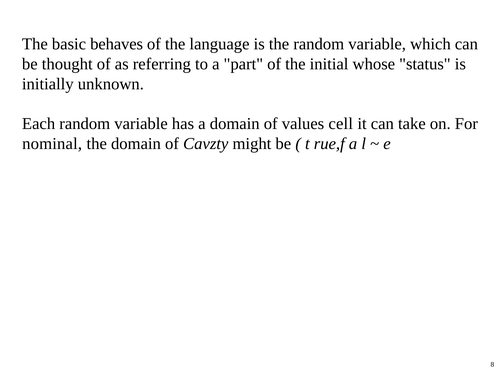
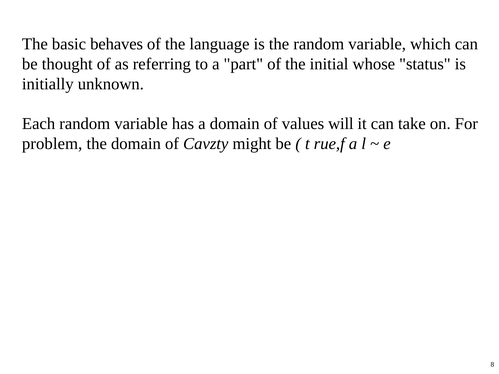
cell: cell -> will
nominal: nominal -> problem
